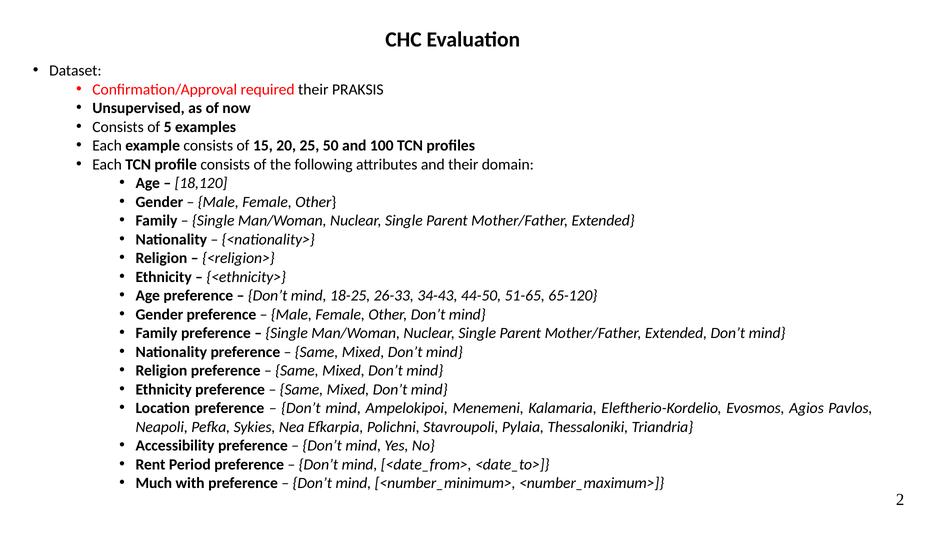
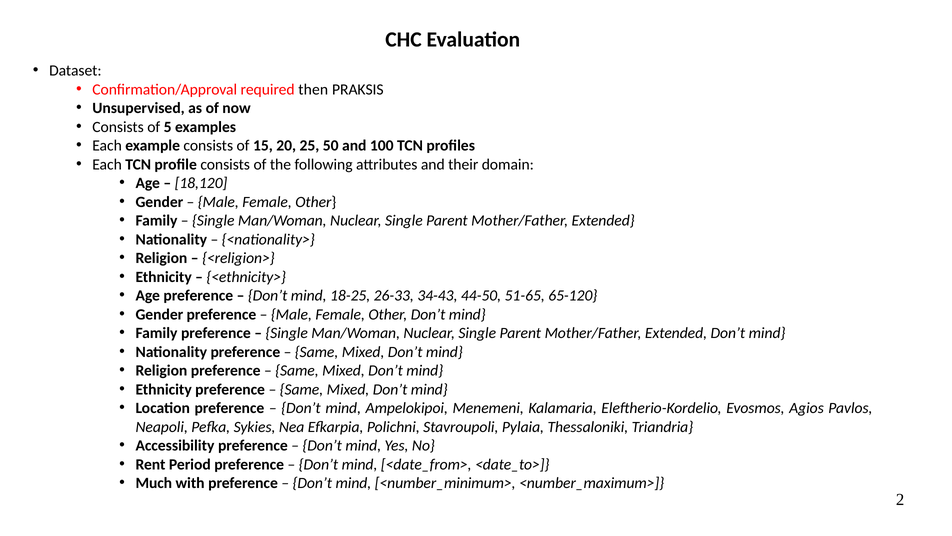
required their: their -> then
